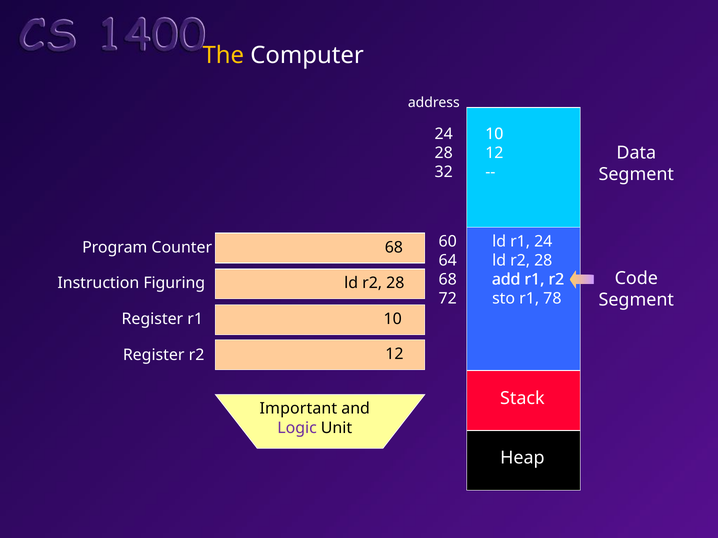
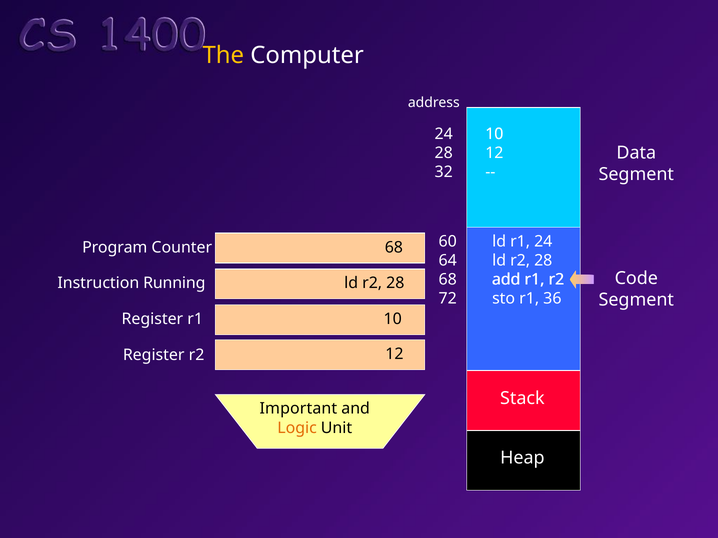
Figuring: Figuring -> Running
78: 78 -> 36
Logic colour: purple -> orange
